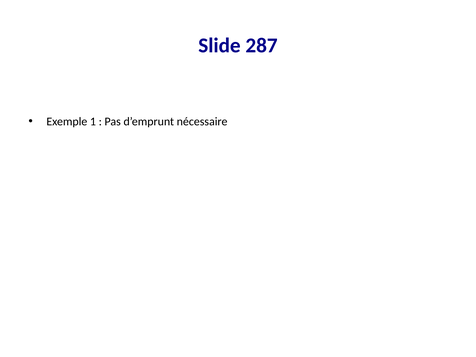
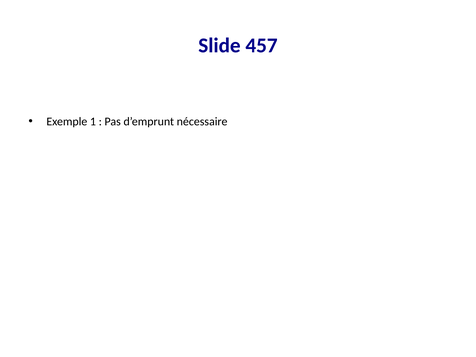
287: 287 -> 457
